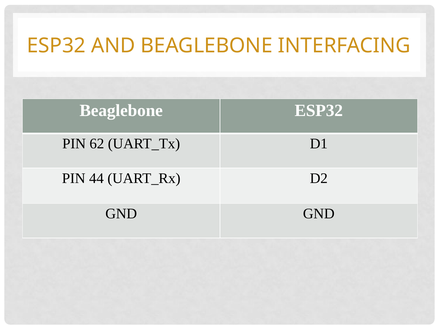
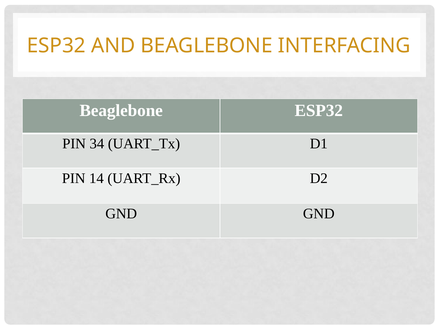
62: 62 -> 34
44: 44 -> 14
